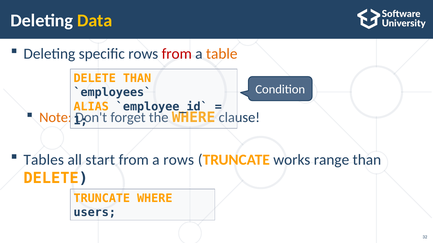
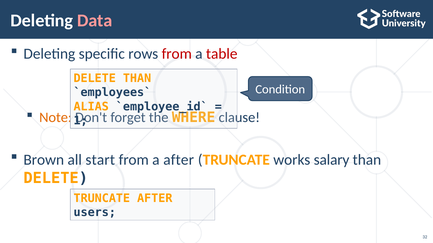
Data colour: yellow -> pink
table colour: orange -> red
Tables: Tables -> Brown
a rows: rows -> after
range: range -> salary
TRUNCATE WHERE: WHERE -> AFTER
